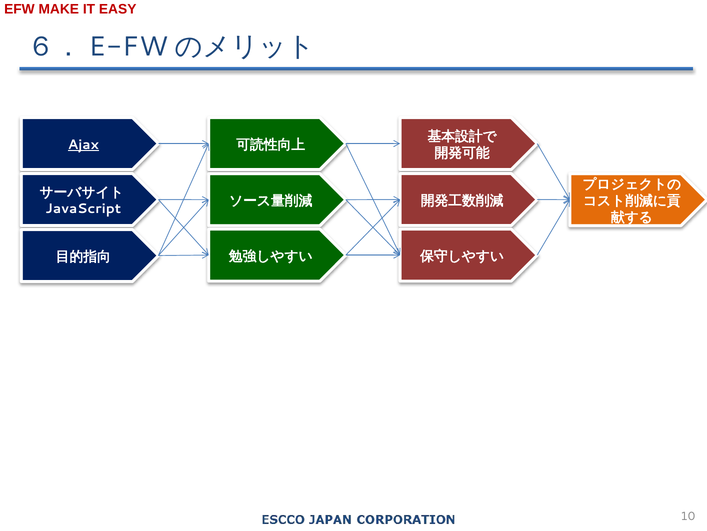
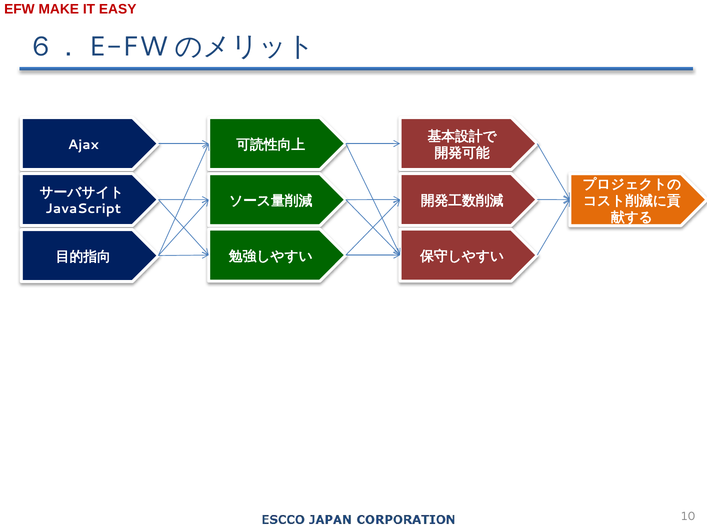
Ajax underline: present -> none
